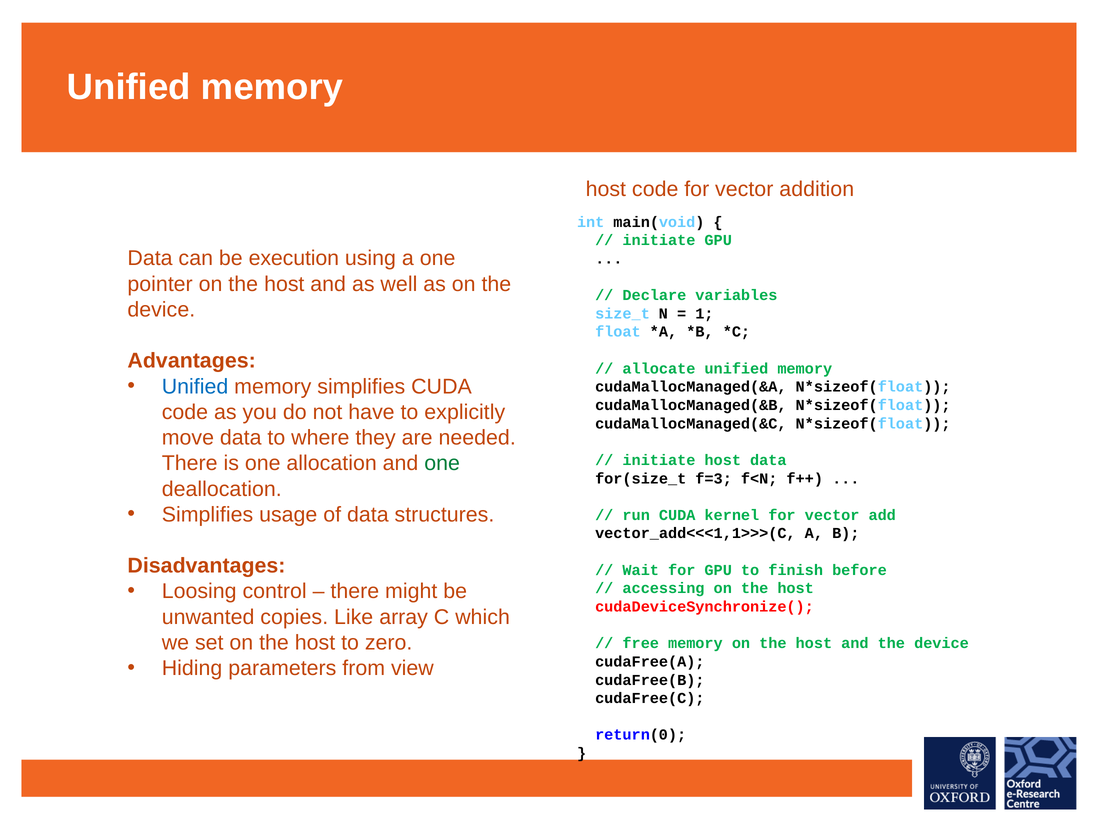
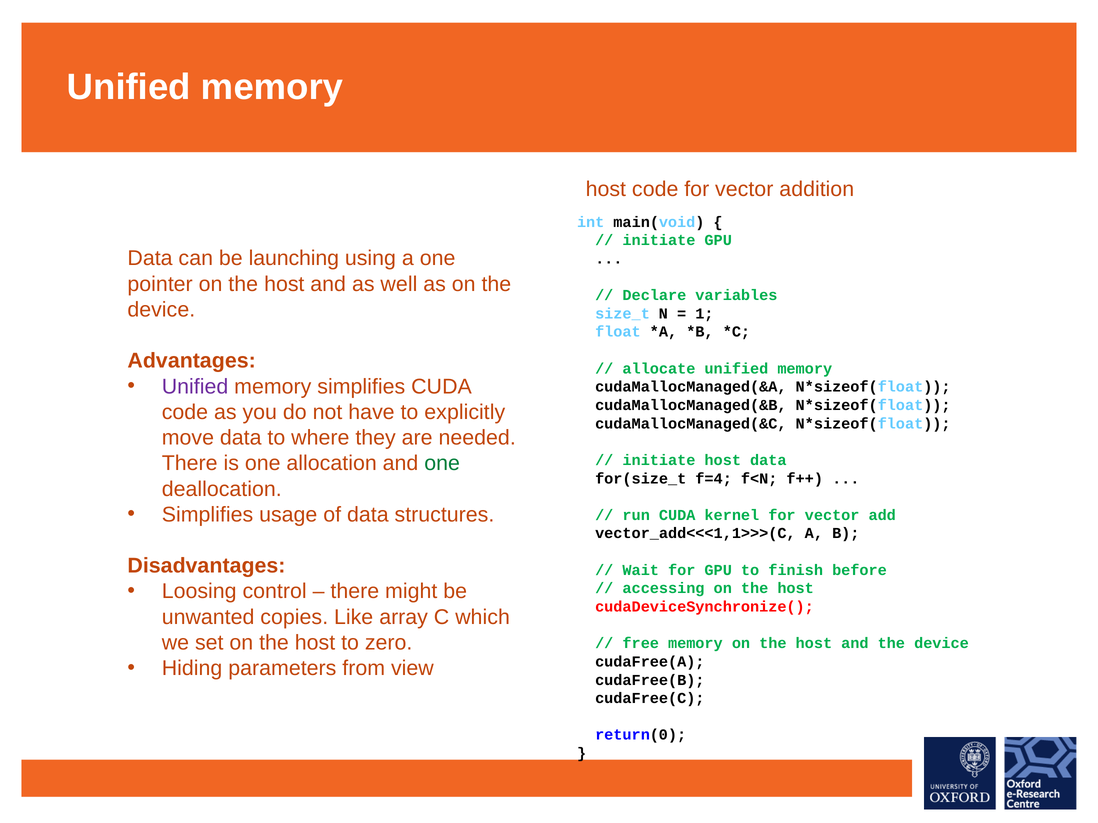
execution: execution -> launching
Unified at (195, 387) colour: blue -> purple
f=3: f=3 -> f=4
